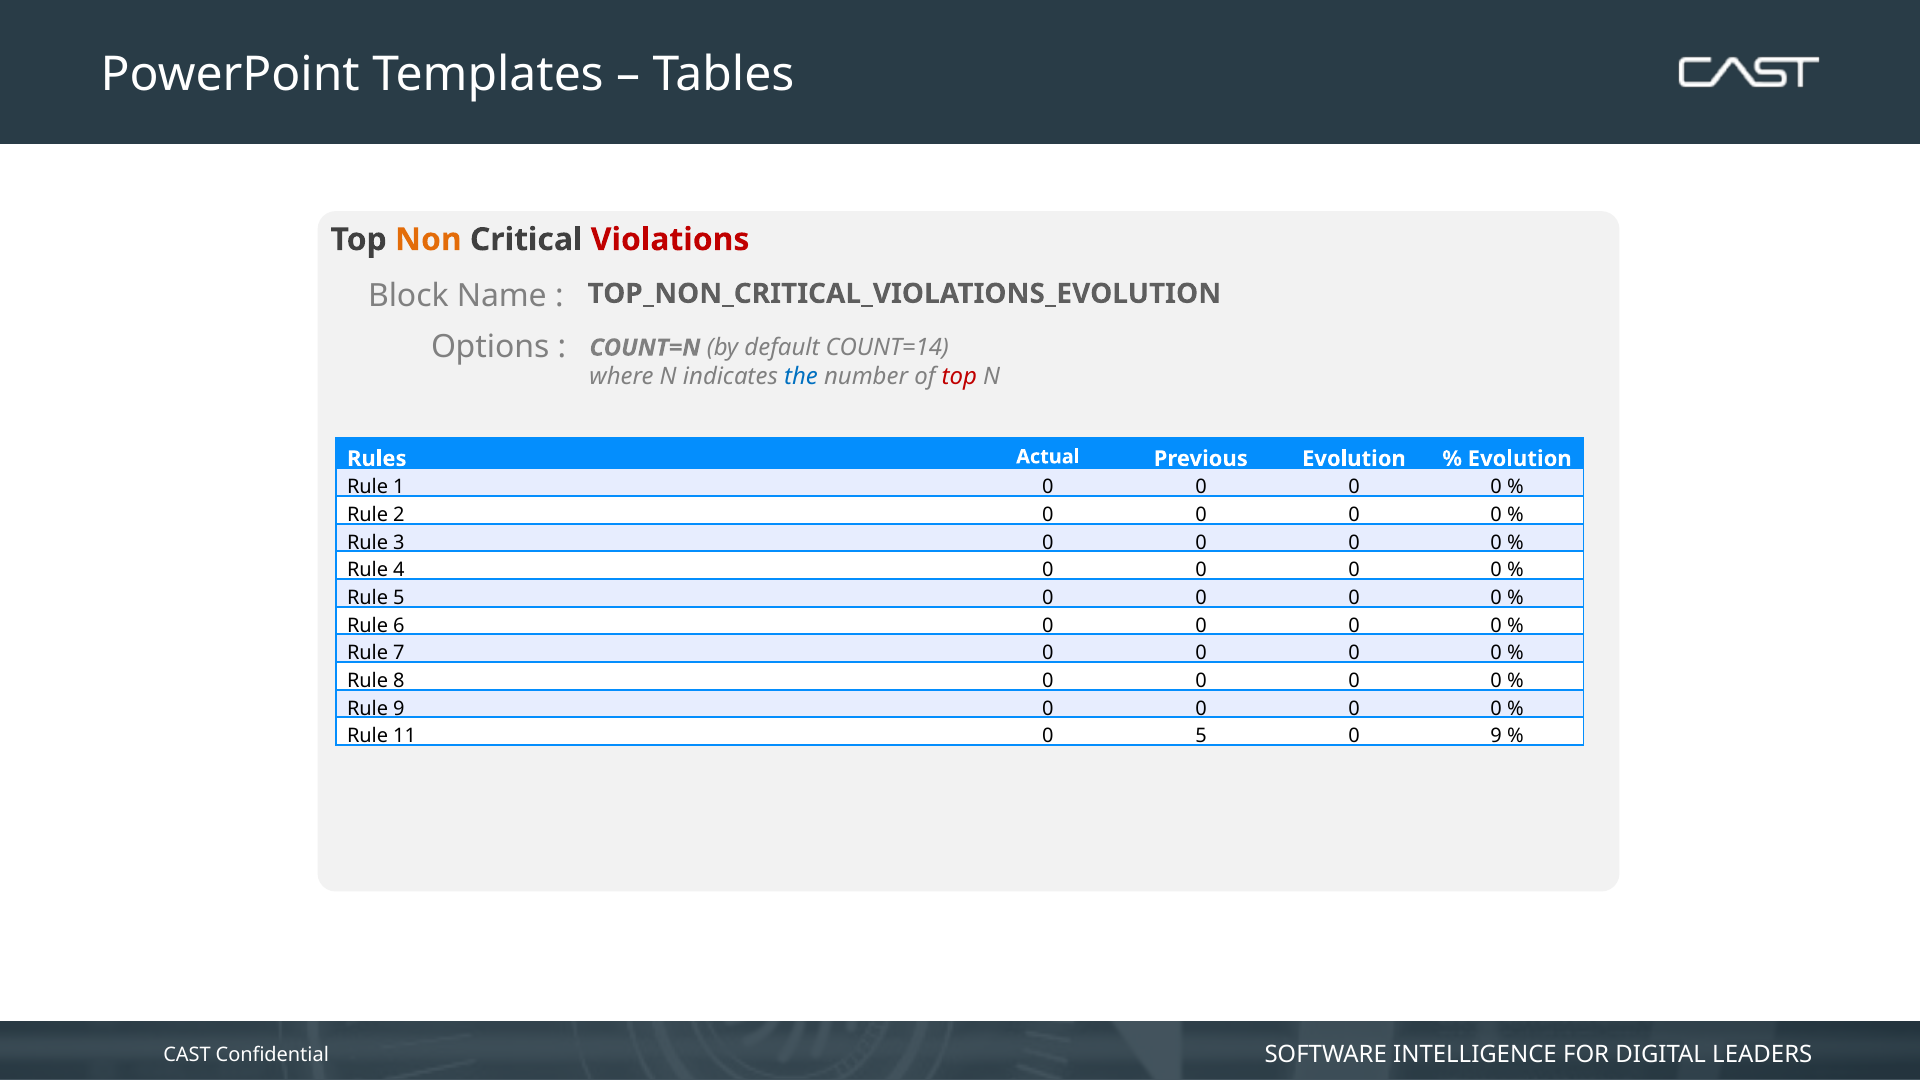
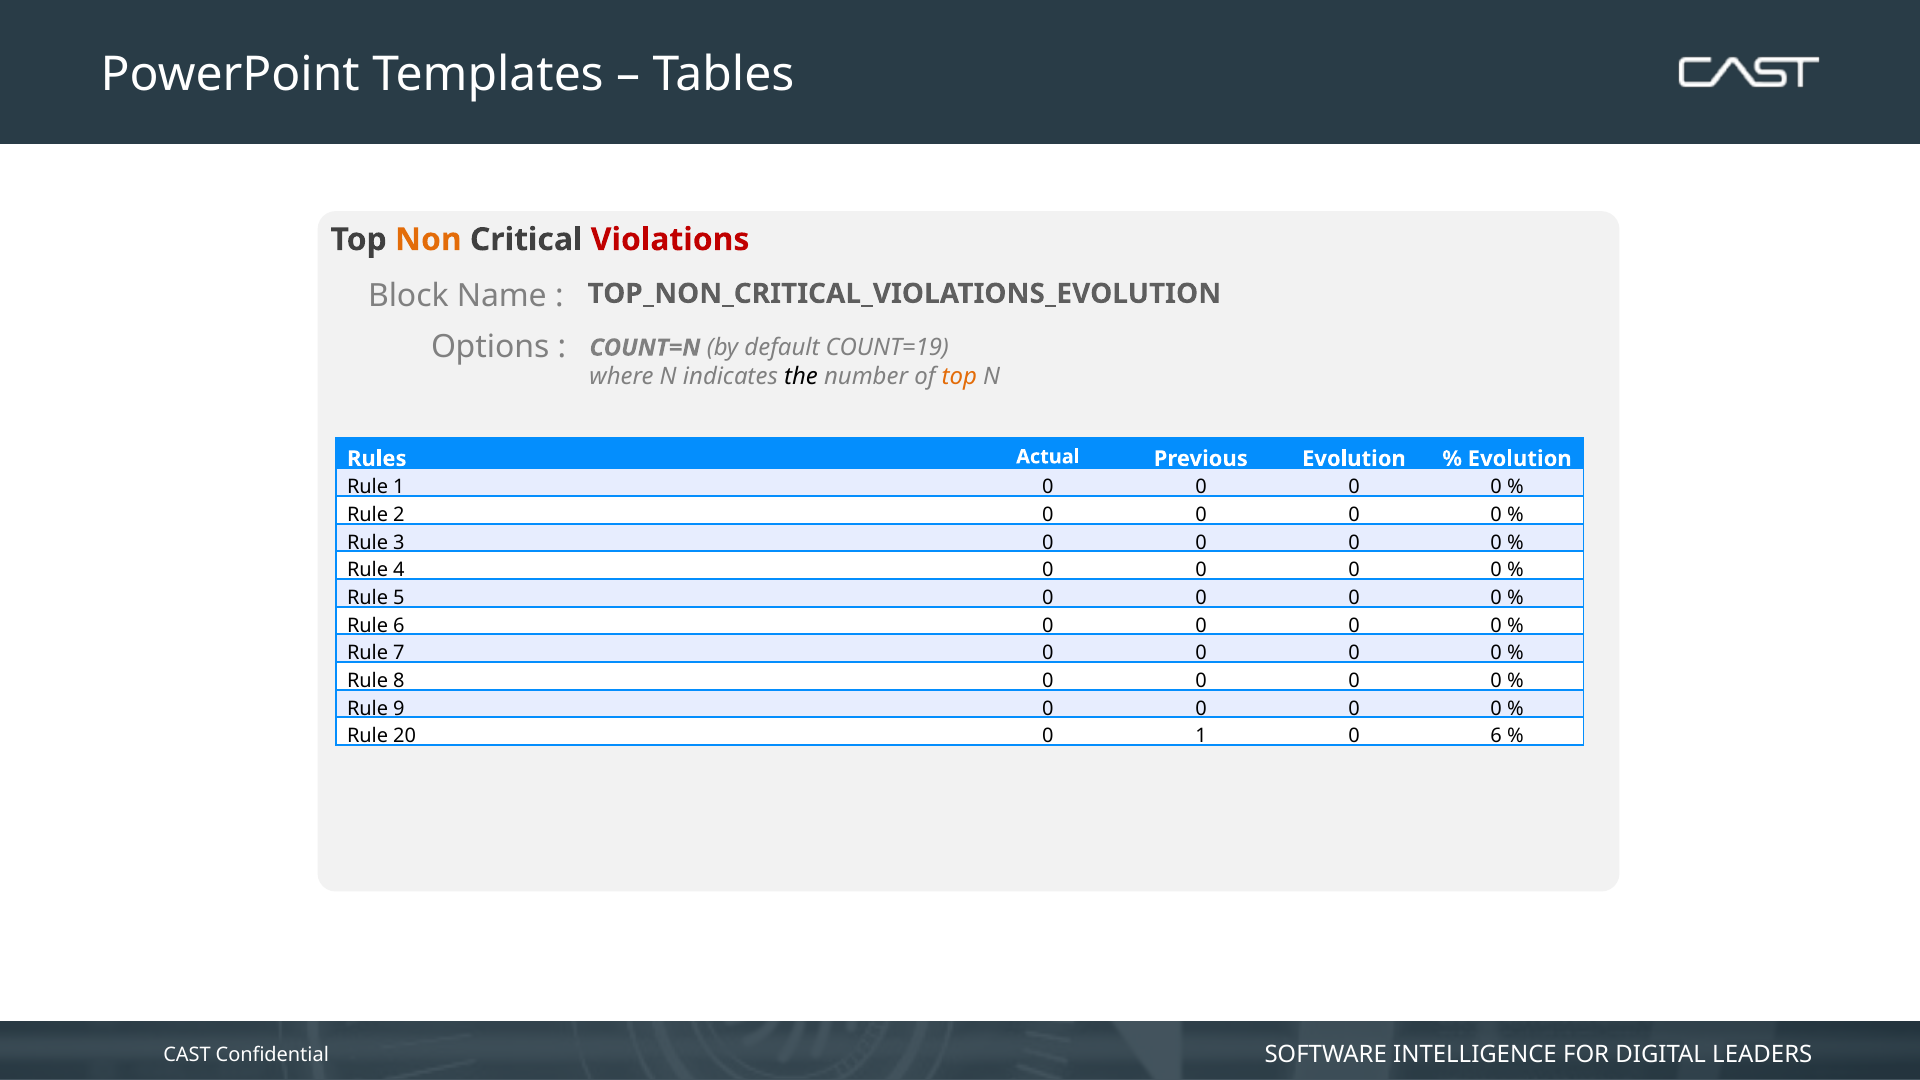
COUNT=14: COUNT=14 -> COUNT=19
the colour: blue -> black
top at (959, 377) colour: red -> orange
11: 11 -> 20
0 5: 5 -> 1
0 9: 9 -> 6
